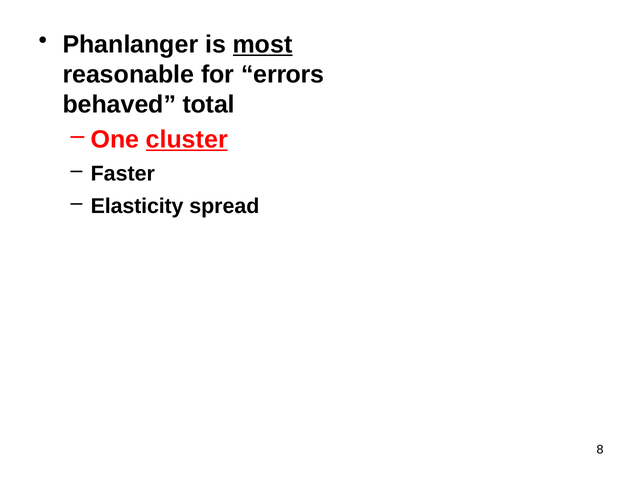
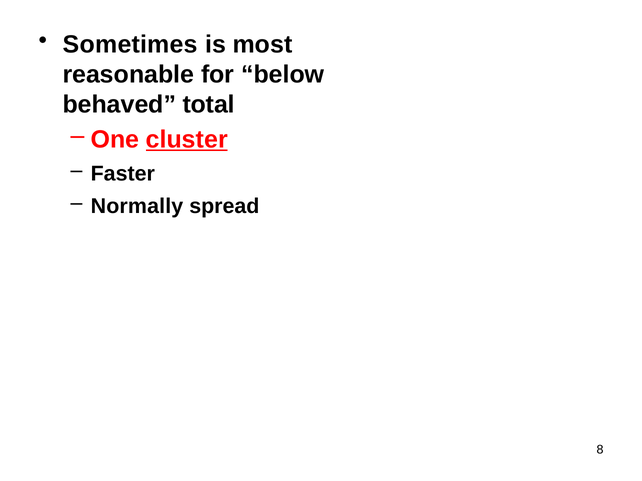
Phanlanger: Phanlanger -> Sometimes
most underline: present -> none
errors: errors -> below
Elasticity: Elasticity -> Normally
